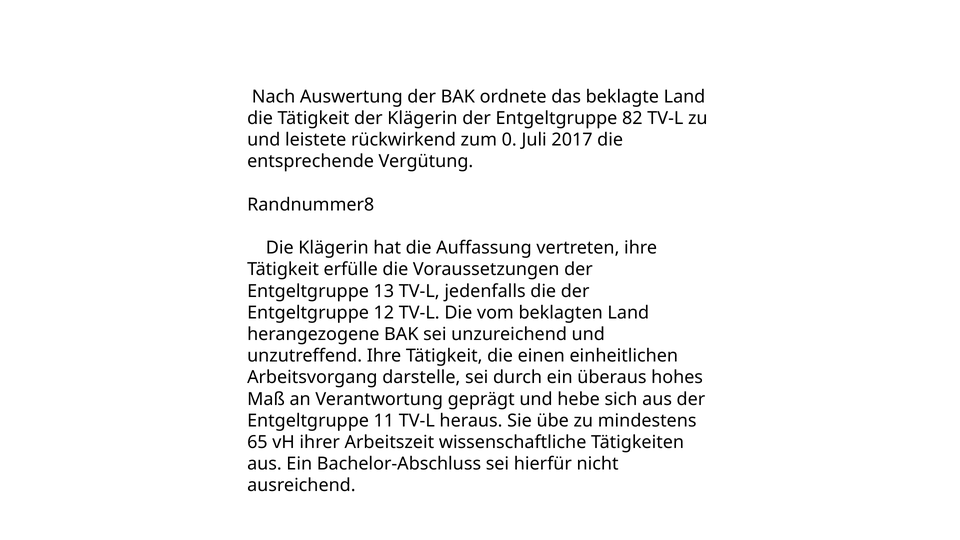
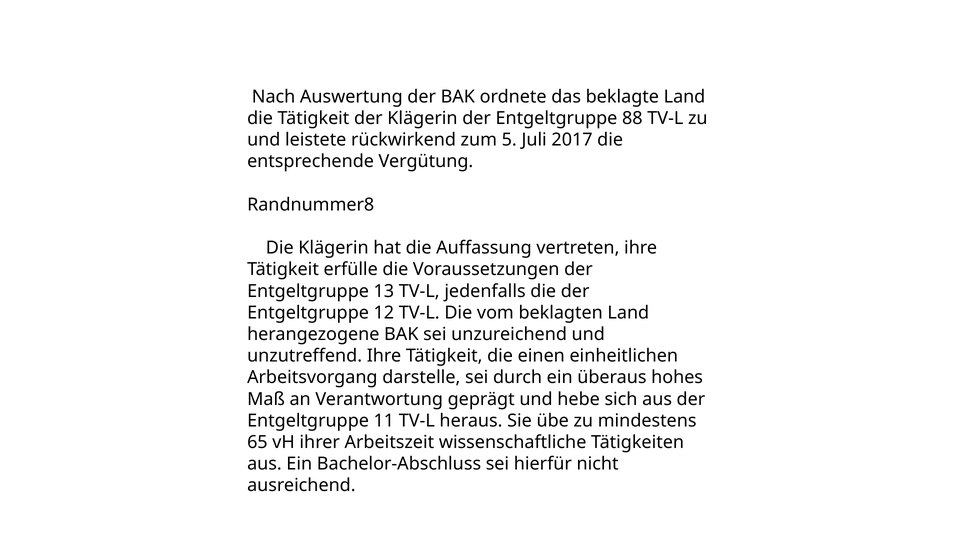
82: 82 -> 88
0: 0 -> 5
